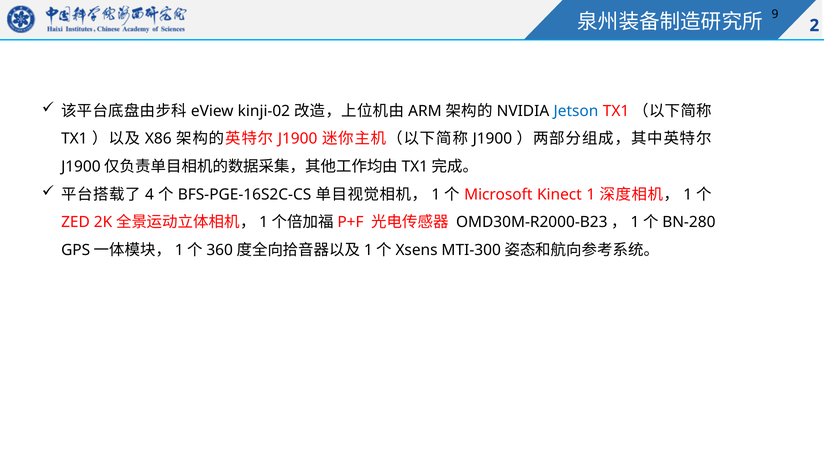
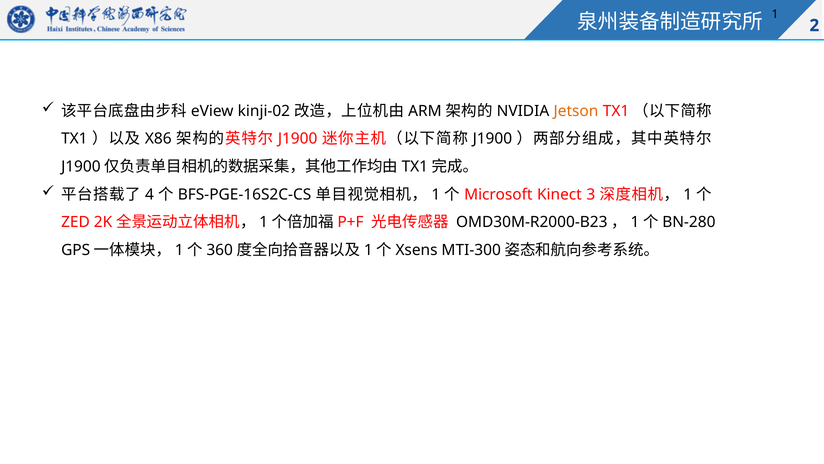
9 at (775, 14): 9 -> 1
Jetson colour: blue -> orange
Kinect 1: 1 -> 3
